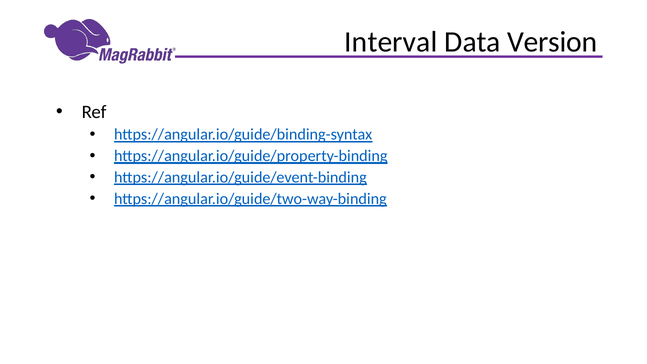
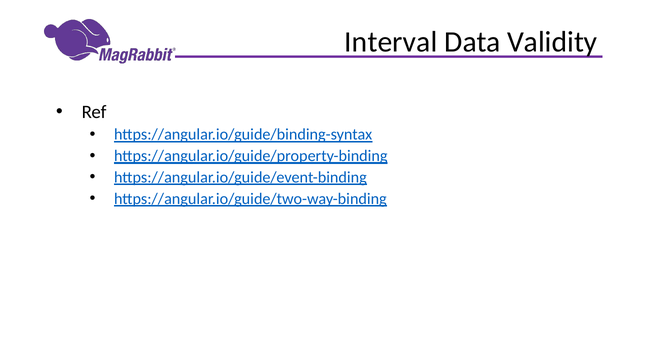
Version: Version -> Validity
